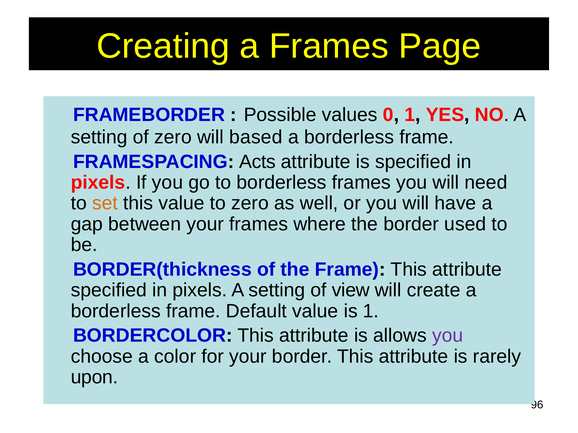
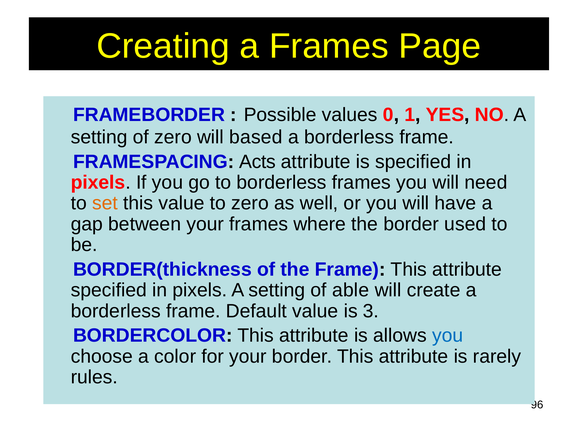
view: view -> able
is 1: 1 -> 3
you at (448, 336) colour: purple -> blue
upon: upon -> rules
